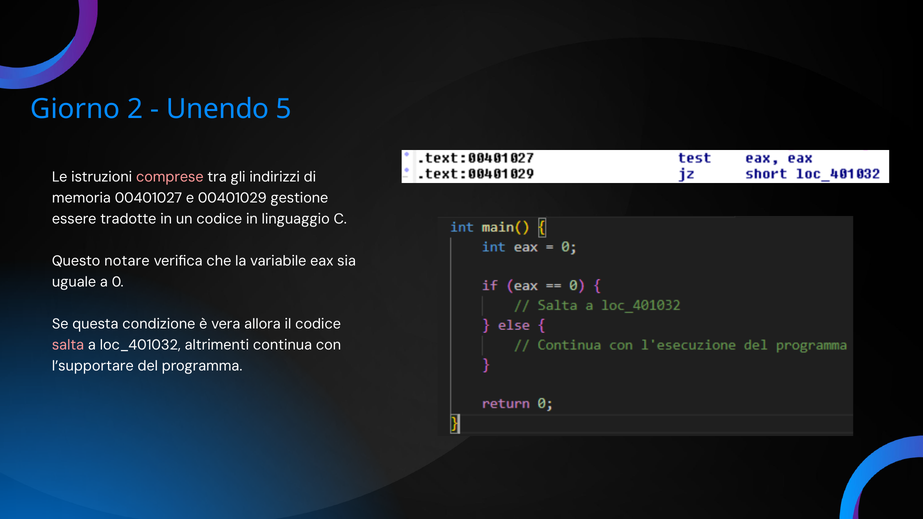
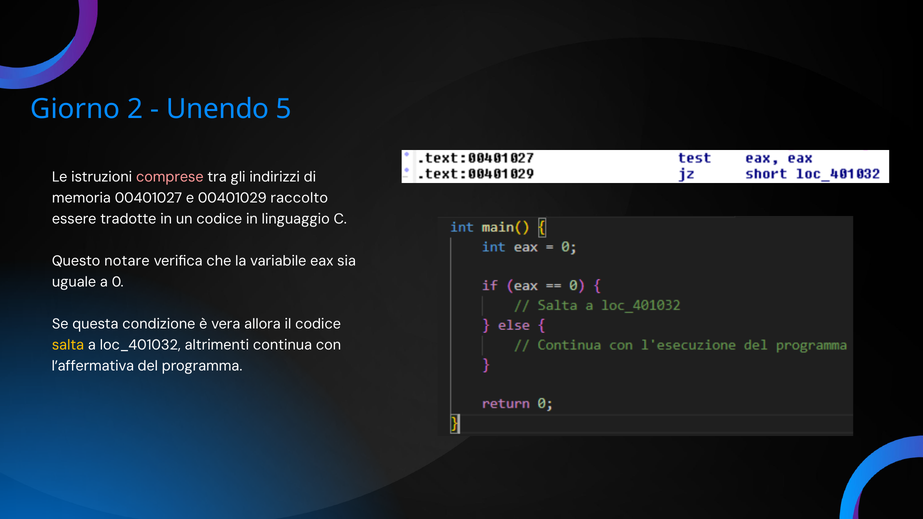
gestione: gestione -> raccolto
salta colour: pink -> yellow
l’supportare: l’supportare -> l’affermativa
